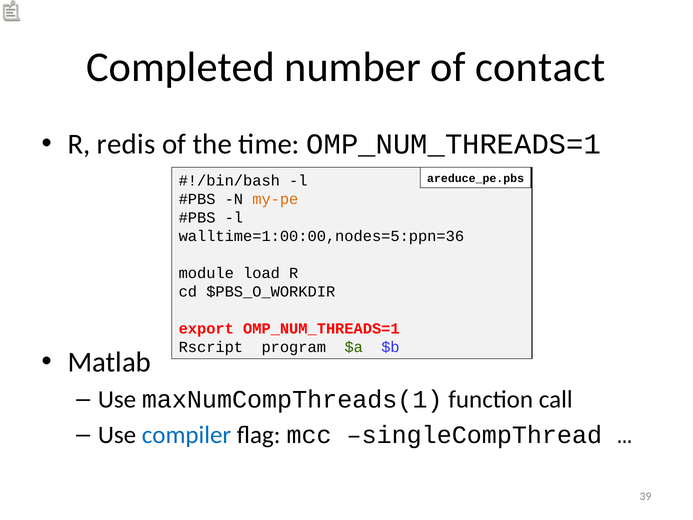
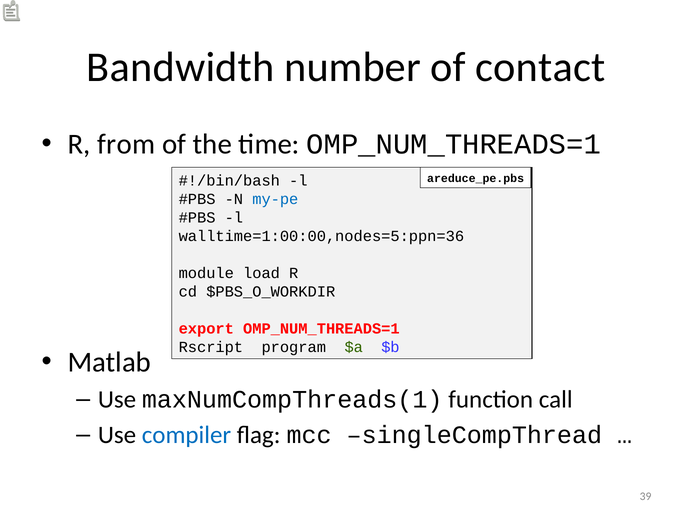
Completed: Completed -> Bandwidth
redis: redis -> from
my-pe colour: orange -> blue
